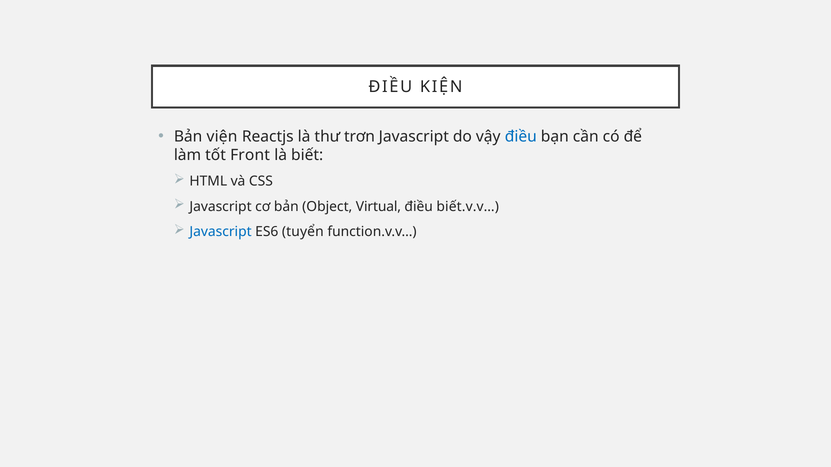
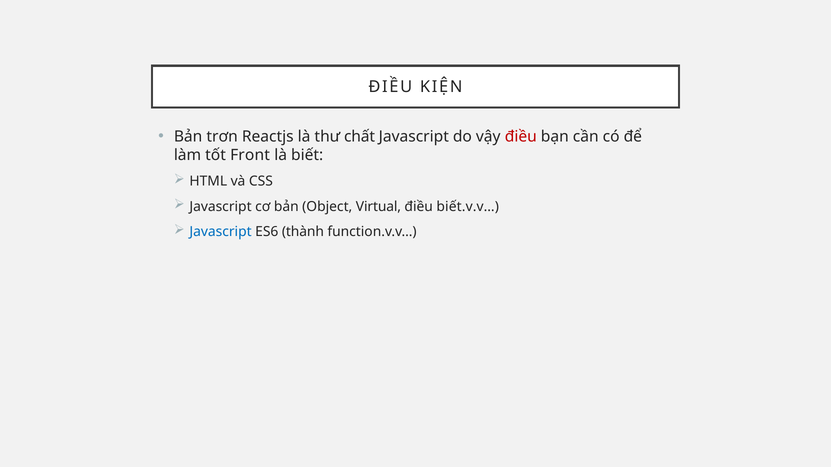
viện: viện -> trơn
trơn: trơn -> chất
điều at (521, 137) colour: blue -> red
tuyển: tuyển -> thành
